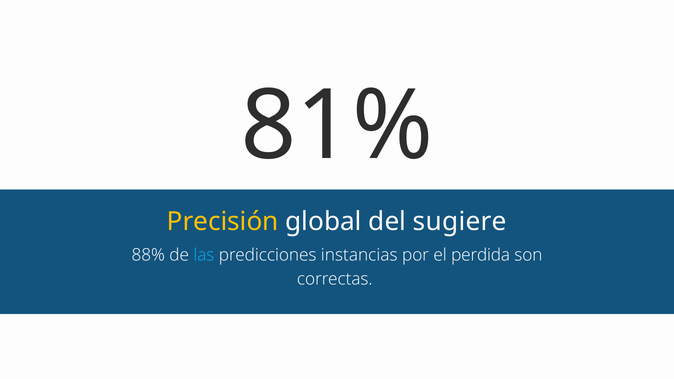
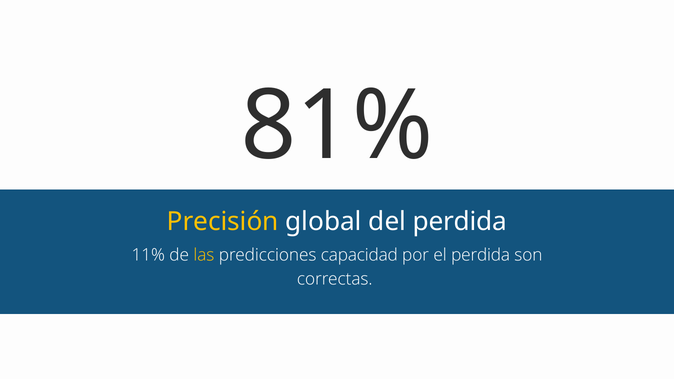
del sugiere: sugiere -> perdida
88%: 88% -> 11%
las colour: light blue -> yellow
instancias: instancias -> capacidad
